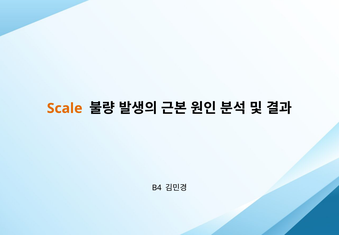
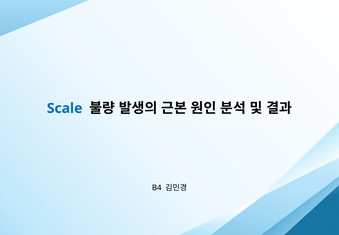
Scale colour: orange -> blue
